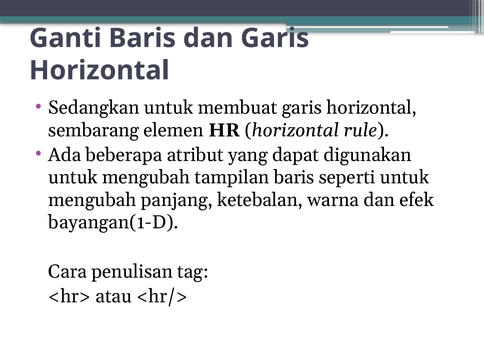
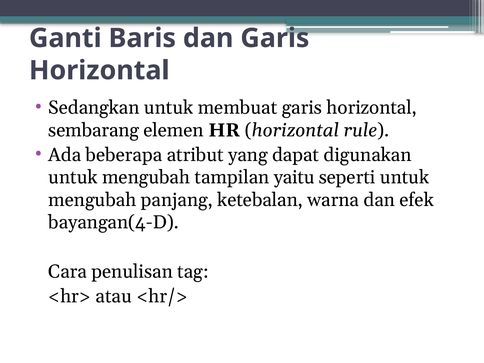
tampilan baris: baris -> yaitu
bayangan(1-D: bayangan(1-D -> bayangan(4-D
